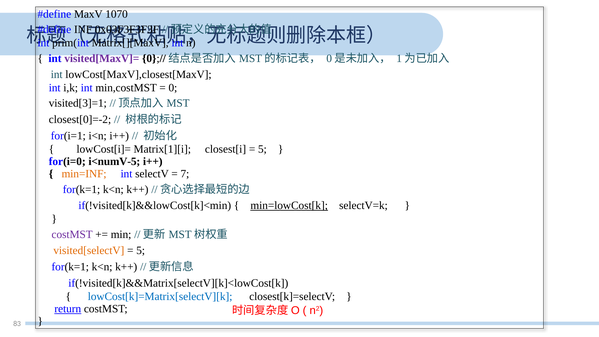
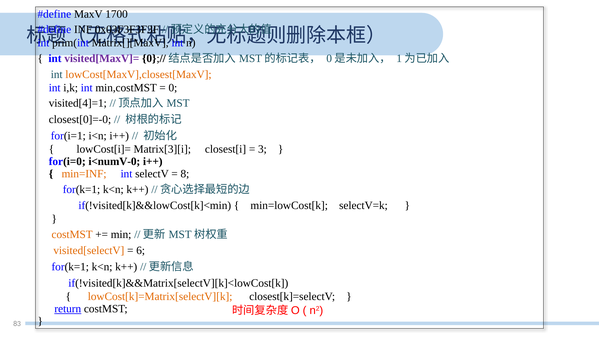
1070: 1070 -> 1700
lowCost[MaxV],closest[MaxV colour: black -> orange
visited[3]=1: visited[3]=1 -> visited[4]=1
closest[0]=-2: closest[0]=-2 -> closest[0]=-0
Matrix[1][i: Matrix[1][i -> Matrix[3][i
5 at (262, 149): 5 -> 3
i<numV-5: i<numV-5 -> i<numV-0
7: 7 -> 8
min=lowCost[k underline: present -> none
costMST at (72, 234) colour: purple -> orange
5 at (141, 251): 5 -> 6
lowCost[k]=Matrix[selectV][k colour: blue -> orange
